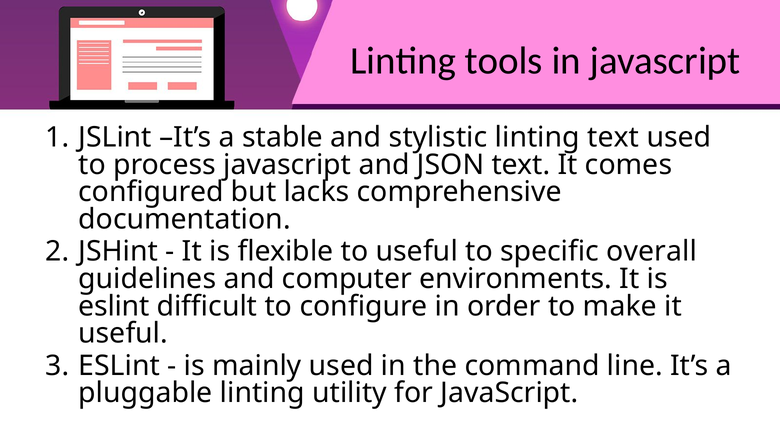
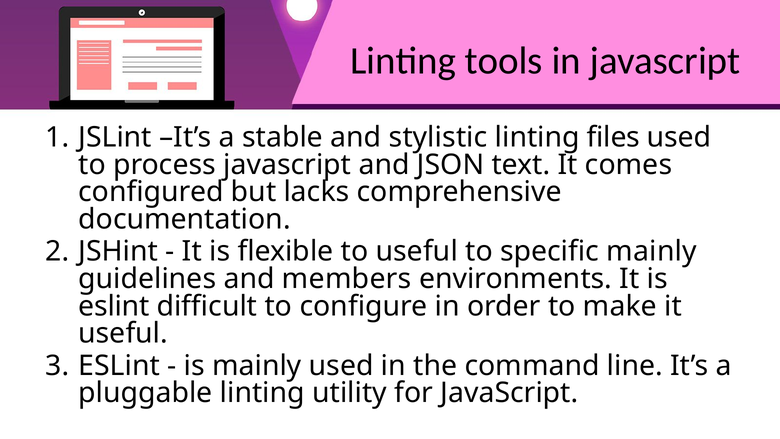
linting text: text -> files
specific overall: overall -> mainly
computer: computer -> members
